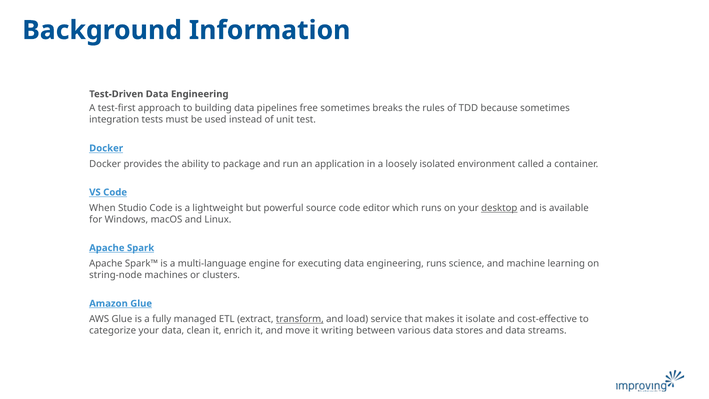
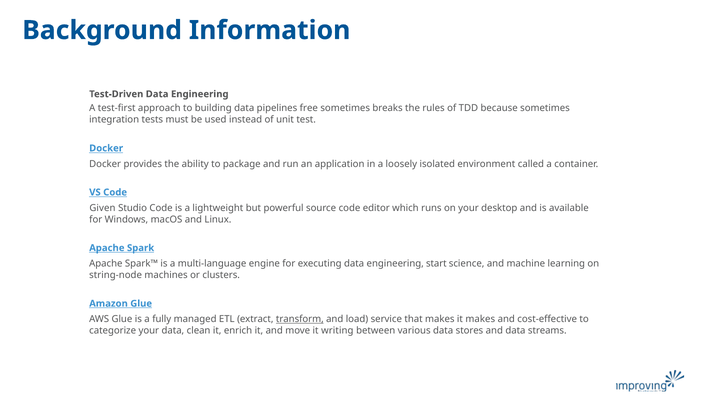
When: When -> Given
desktop underline: present -> none
engineering runs: runs -> start
it isolate: isolate -> makes
